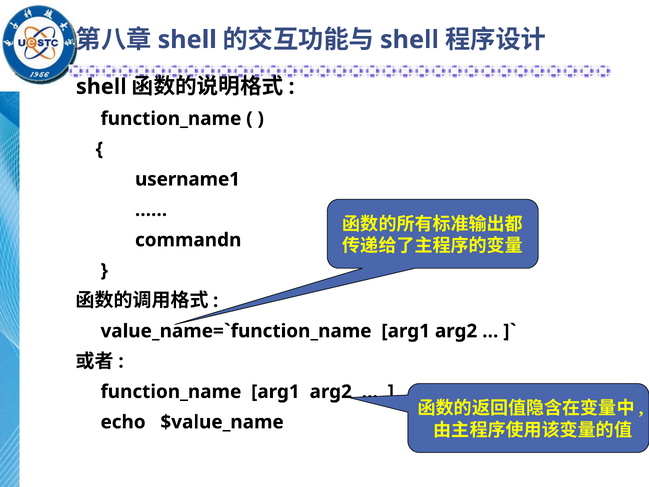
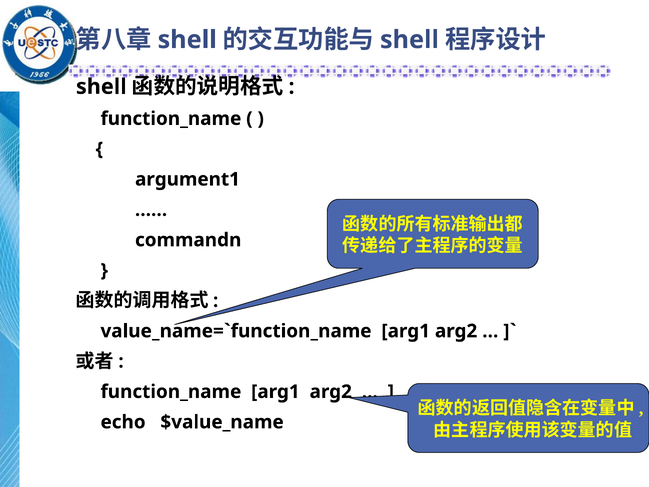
username1: username1 -> argument1
